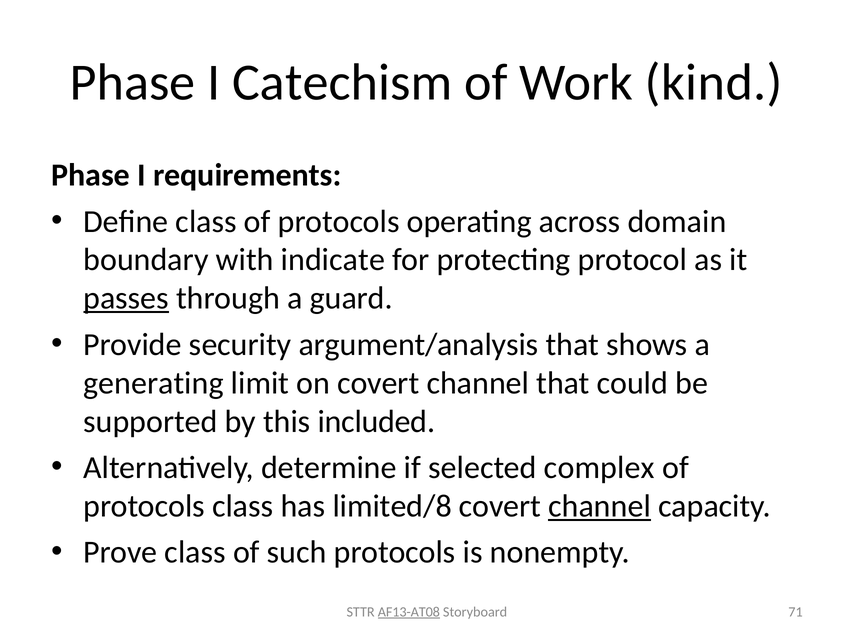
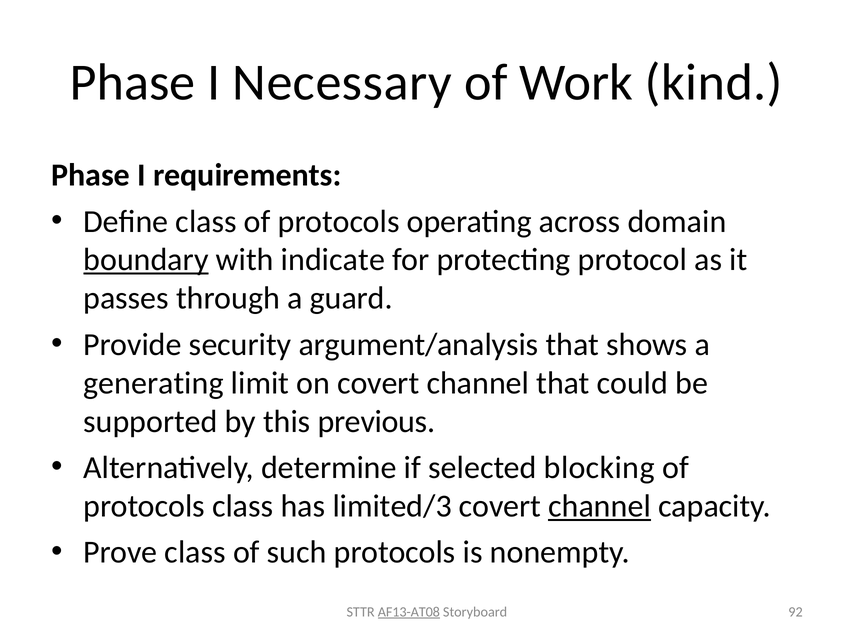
Catechism: Catechism -> Necessary
boundary underline: none -> present
passes underline: present -> none
included: included -> previous
complex: complex -> blocking
limited/8: limited/8 -> limited/3
71: 71 -> 92
